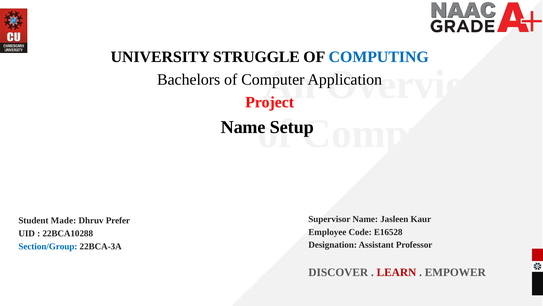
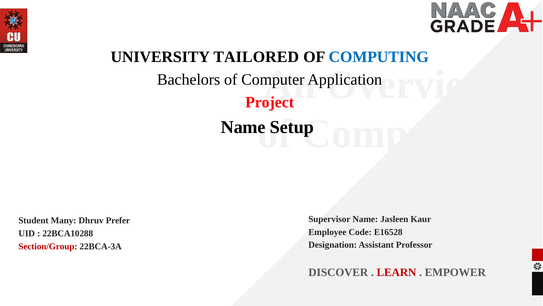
STRUGGLE: STRUGGLE -> TAILORED
Made: Made -> Many
Section/Group colour: blue -> red
